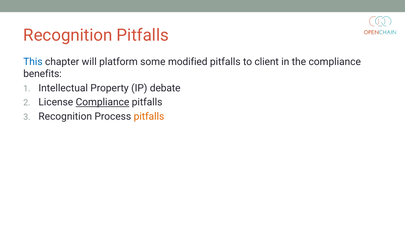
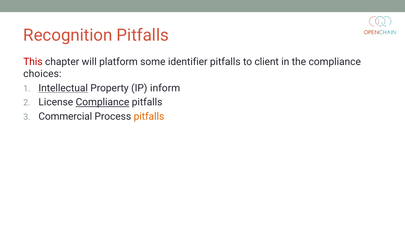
This colour: blue -> red
modified: modified -> identifier
benefits: benefits -> choices
Intellectual underline: none -> present
debate: debate -> inform
Recognition at (65, 116): Recognition -> Commercial
